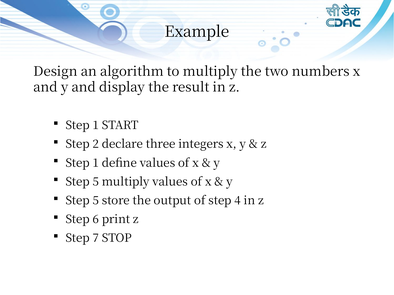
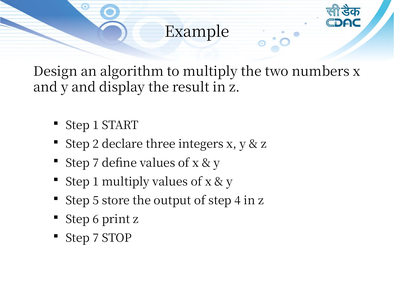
1 at (96, 163): 1 -> 7
5 at (96, 182): 5 -> 1
